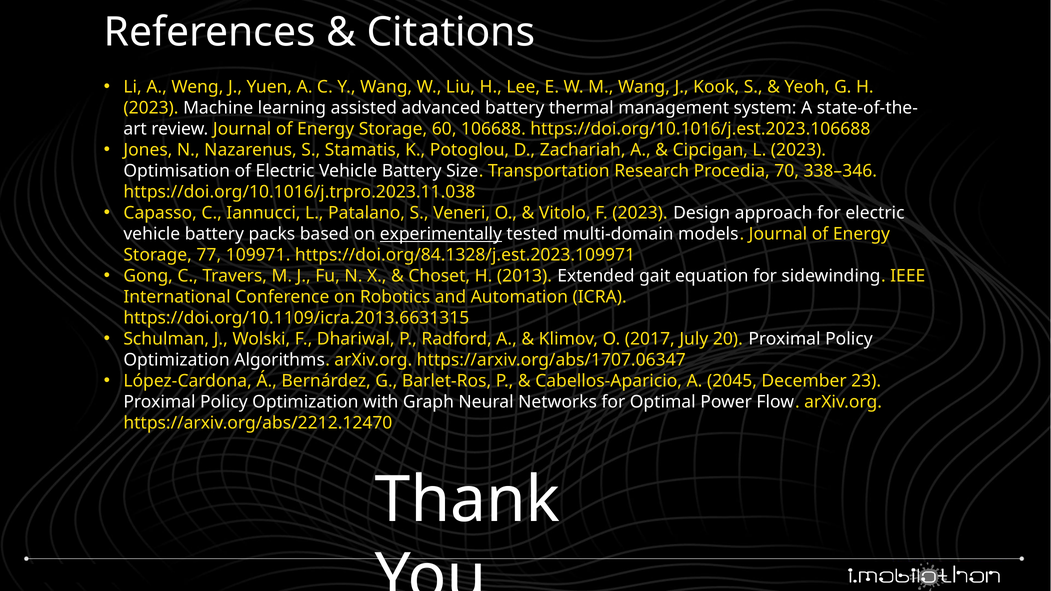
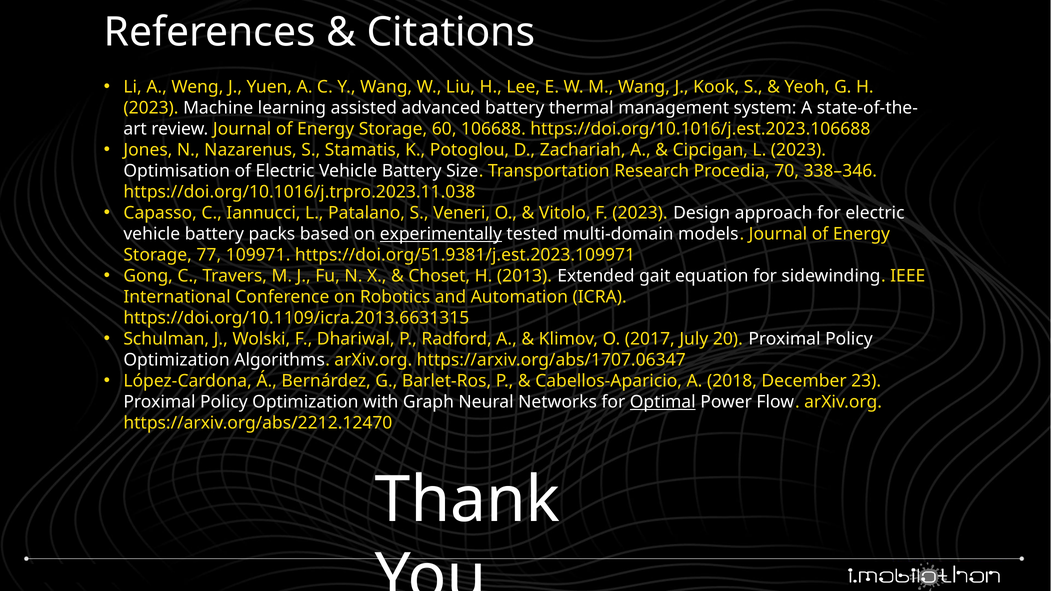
https://doi.org/84.1328/j.est.2023.109971: https://doi.org/84.1328/j.est.2023.109971 -> https://doi.org/51.9381/j.est.2023.109971
2045: 2045 -> 2018
Optimal underline: none -> present
